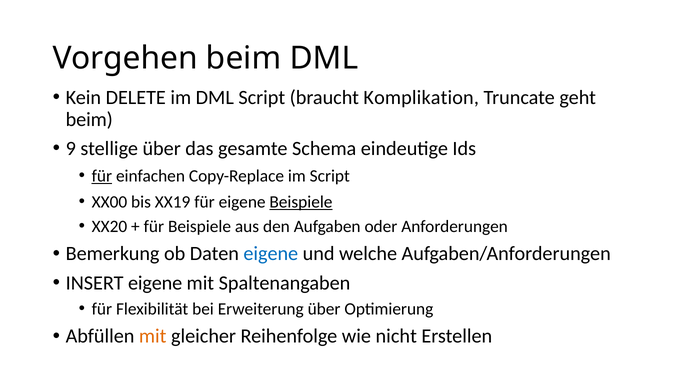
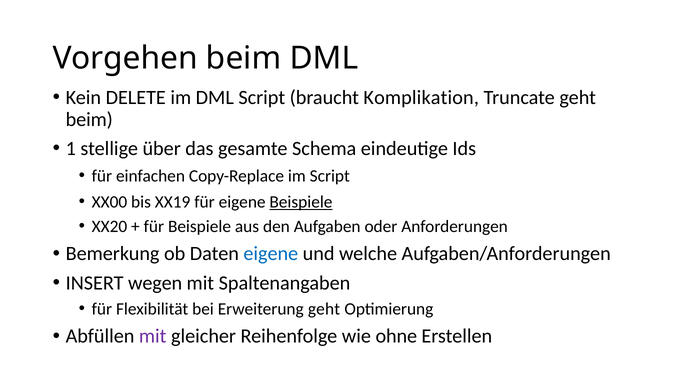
9: 9 -> 1
für at (102, 176) underline: present -> none
INSERT eigene: eigene -> wegen
Erweiterung über: über -> geht
mit at (153, 336) colour: orange -> purple
nicht: nicht -> ohne
